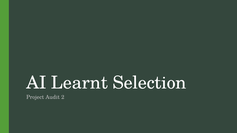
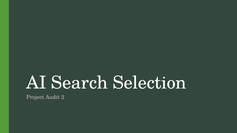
Learnt: Learnt -> Search
